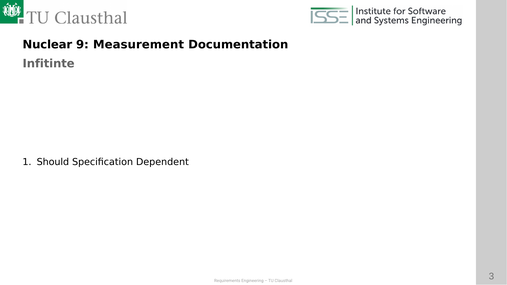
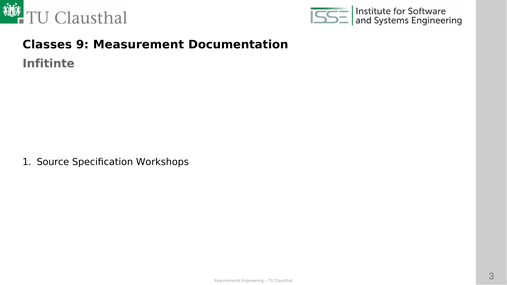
Nuclear: Nuclear -> Classes
Should: Should -> Source
Dependent: Dependent -> Workshops
